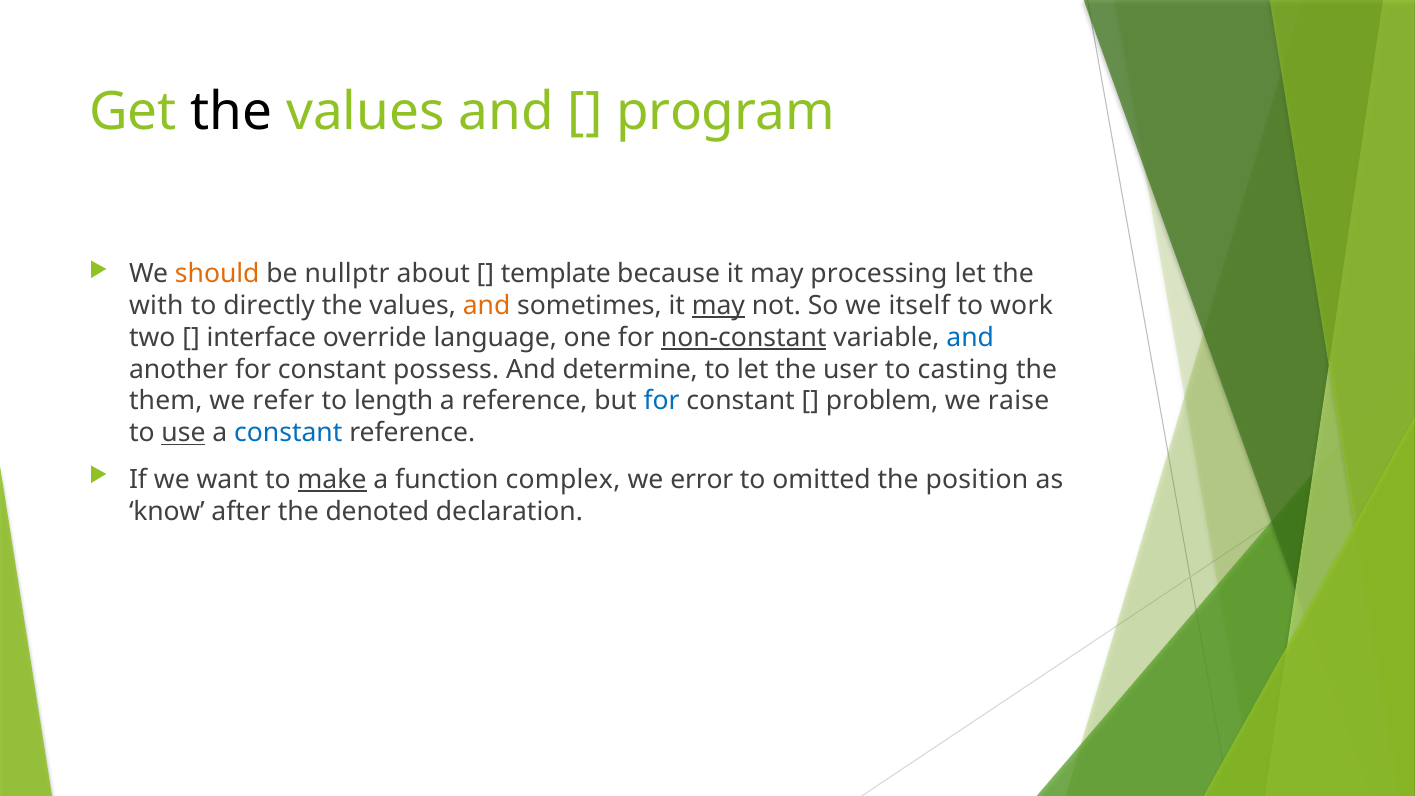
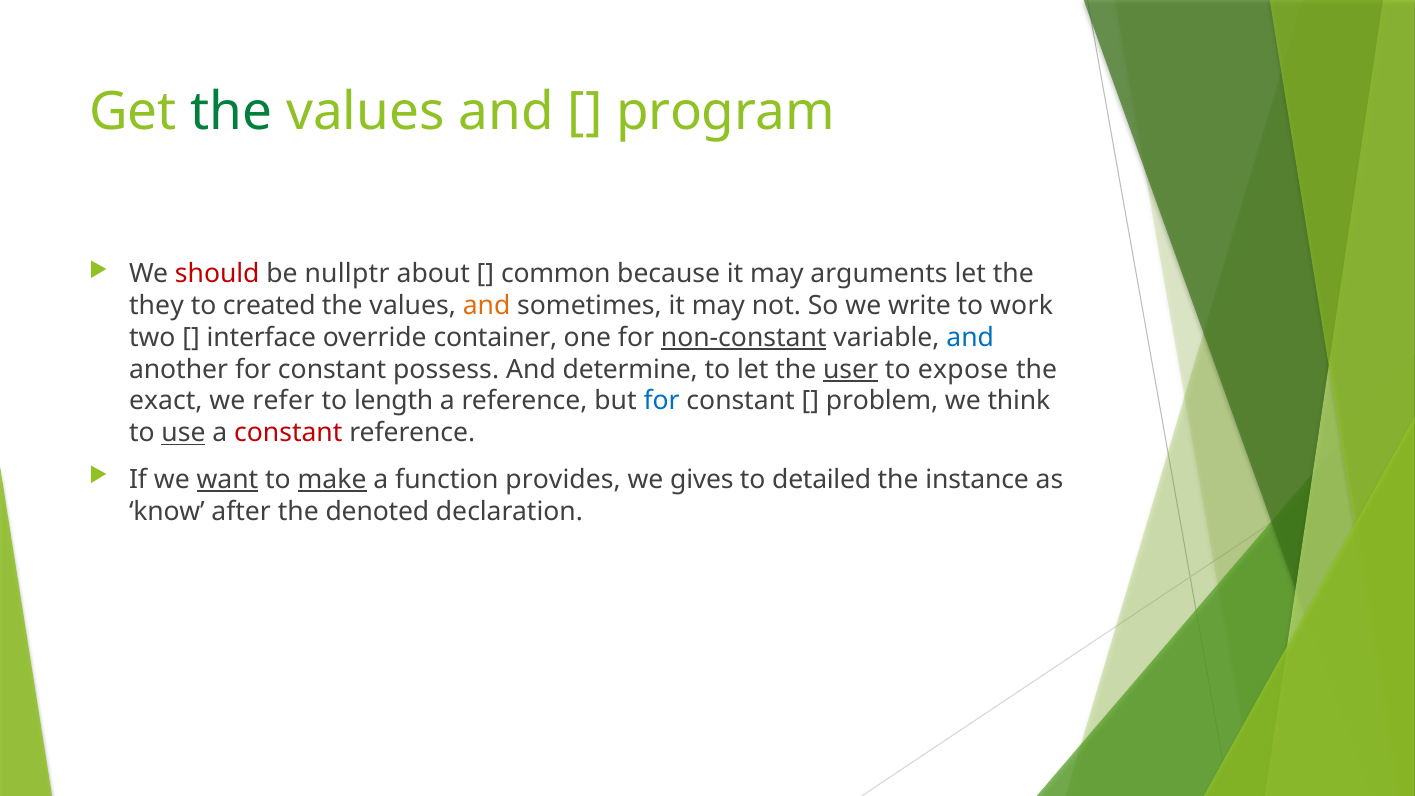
the at (232, 112) colour: black -> green
should colour: orange -> red
template: template -> common
processing: processing -> arguments
with: with -> they
directly: directly -> created
may at (718, 306) underline: present -> none
itself: itself -> write
language: language -> container
user underline: none -> present
casting: casting -> expose
them: them -> exact
raise: raise -> think
constant at (288, 433) colour: blue -> red
want underline: none -> present
complex: complex -> provides
error: error -> gives
omitted: omitted -> detailed
position: position -> instance
